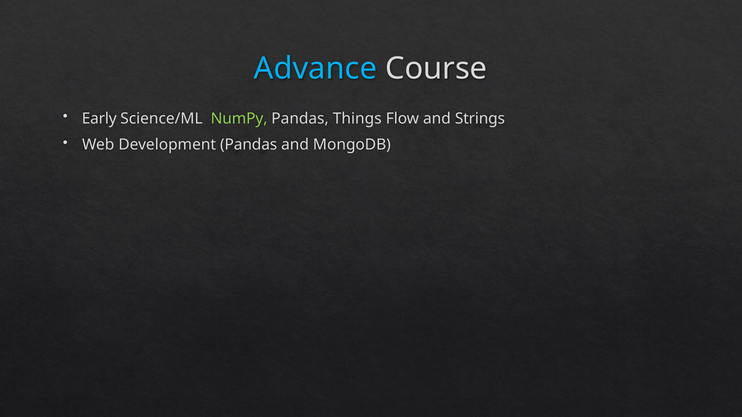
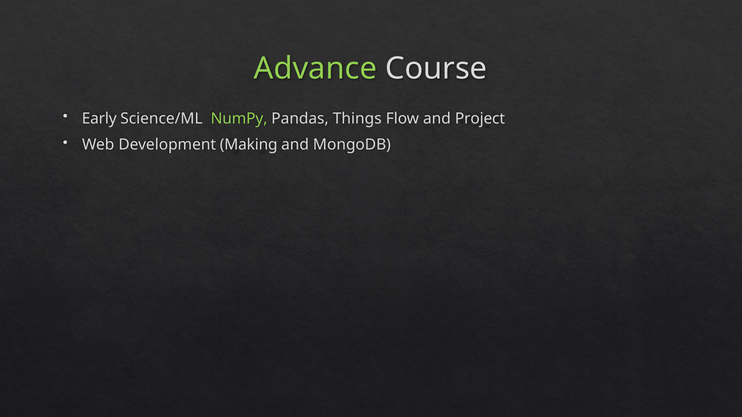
Advance colour: light blue -> light green
Strings: Strings -> Project
Development Pandas: Pandas -> Making
